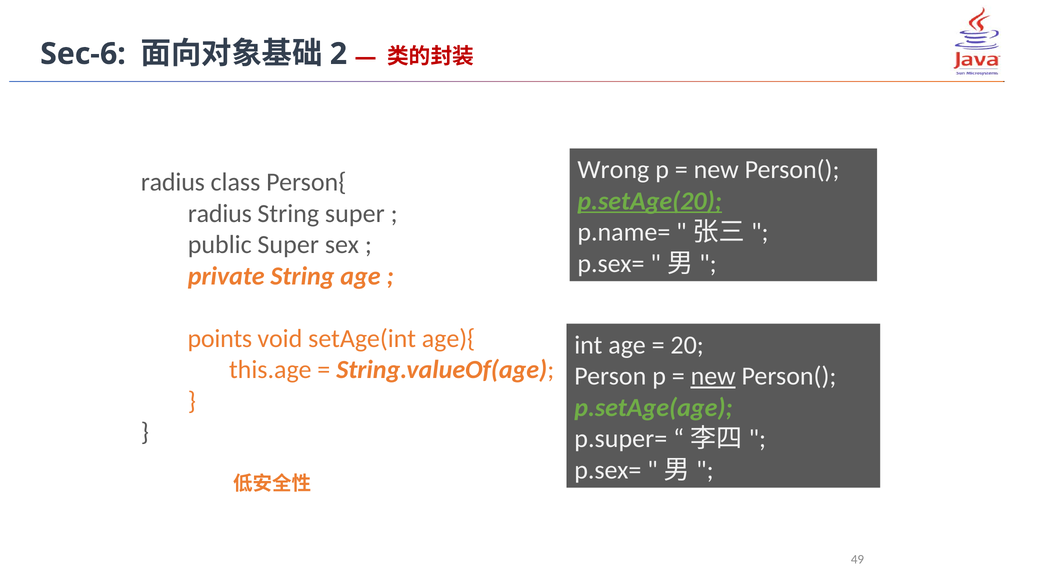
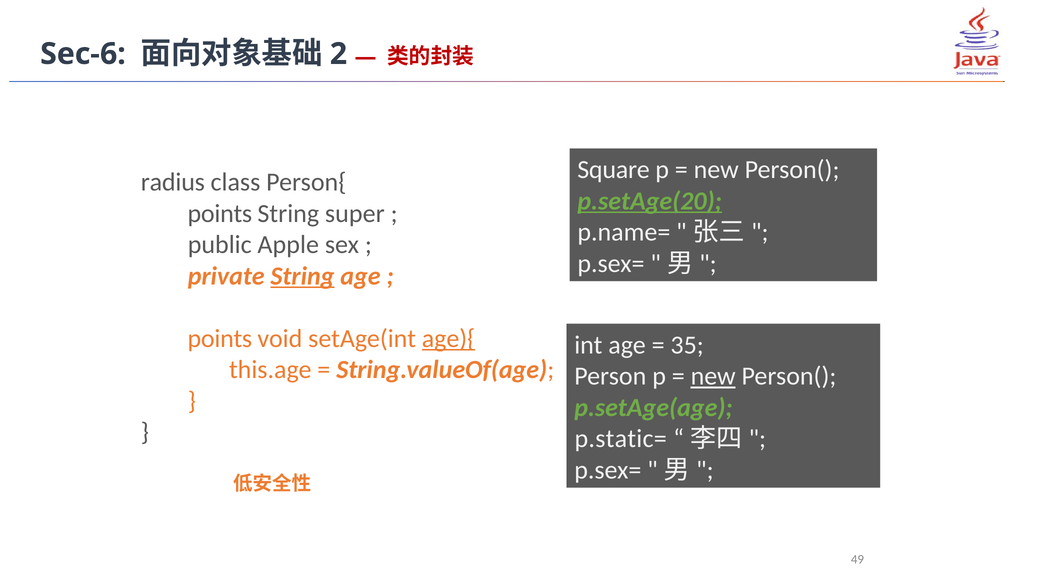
Wrong: Wrong -> Square
radius at (220, 213): radius -> points
public Super: Super -> Apple
String at (302, 276) underline: none -> present
age){ underline: none -> present
20: 20 -> 35
p.super=: p.super= -> p.static=
